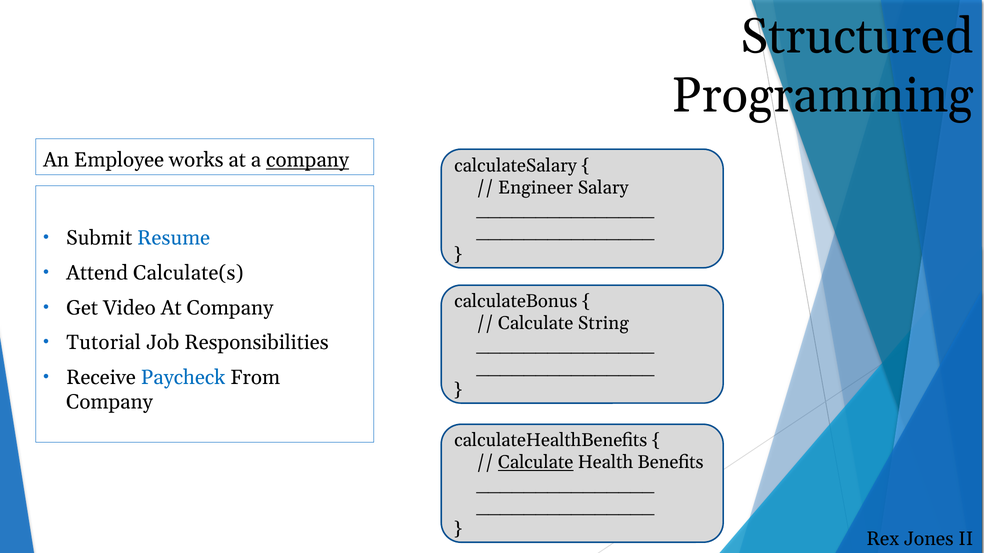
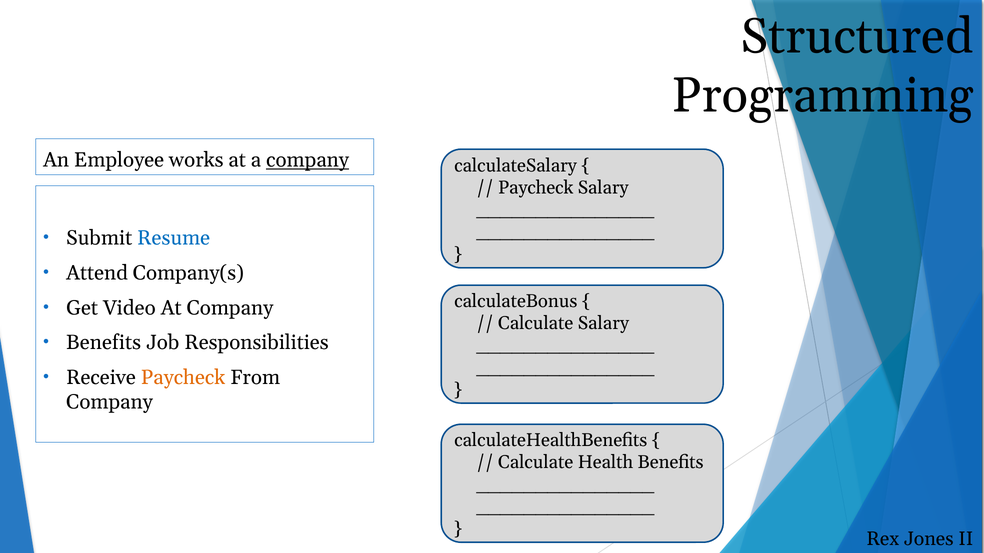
Engineer at (536, 188): Engineer -> Paycheck
Calculate(s: Calculate(s -> Company(s
Calculate String: String -> Salary
Tutorial at (104, 343): Tutorial -> Benefits
Paycheck at (183, 378) colour: blue -> orange
Calculate at (536, 463) underline: present -> none
